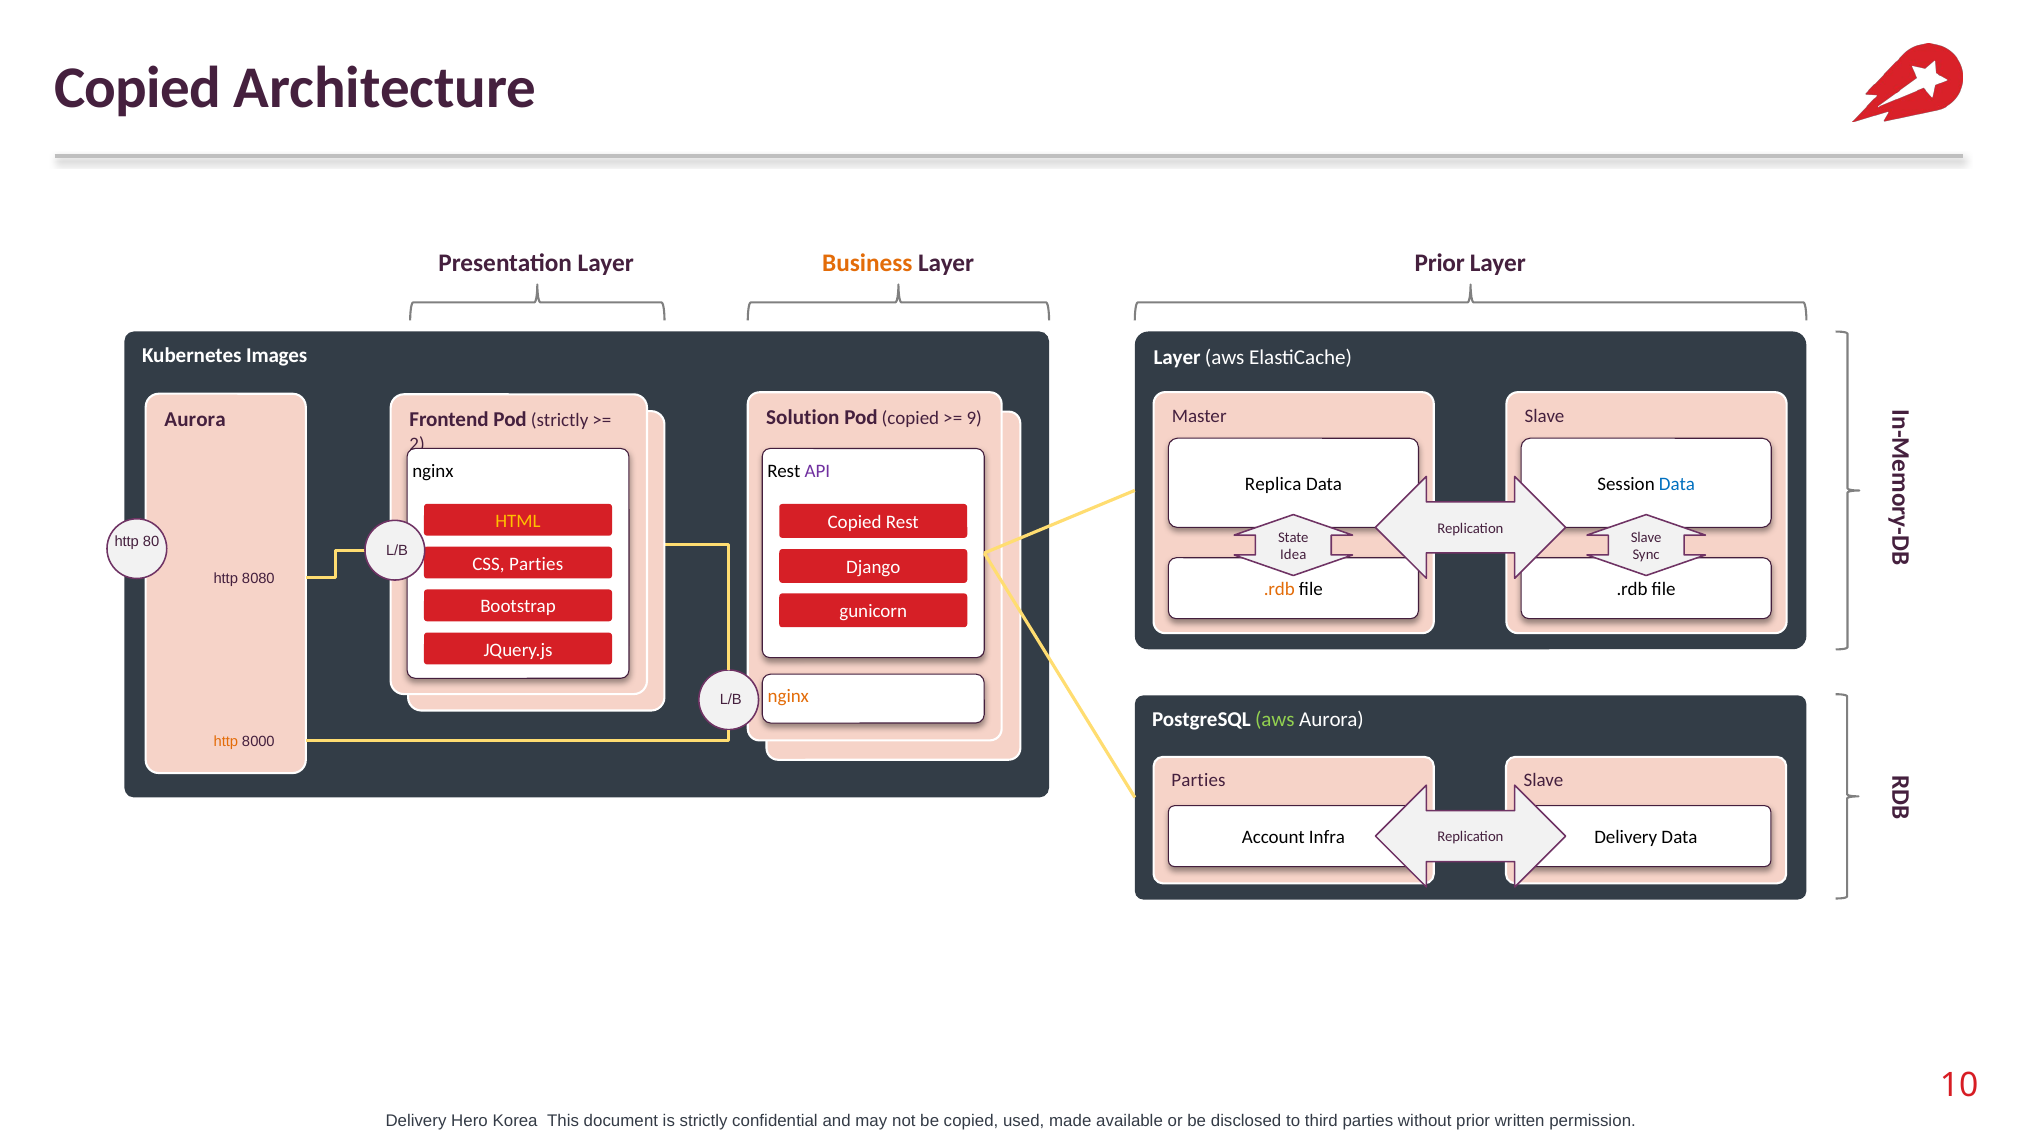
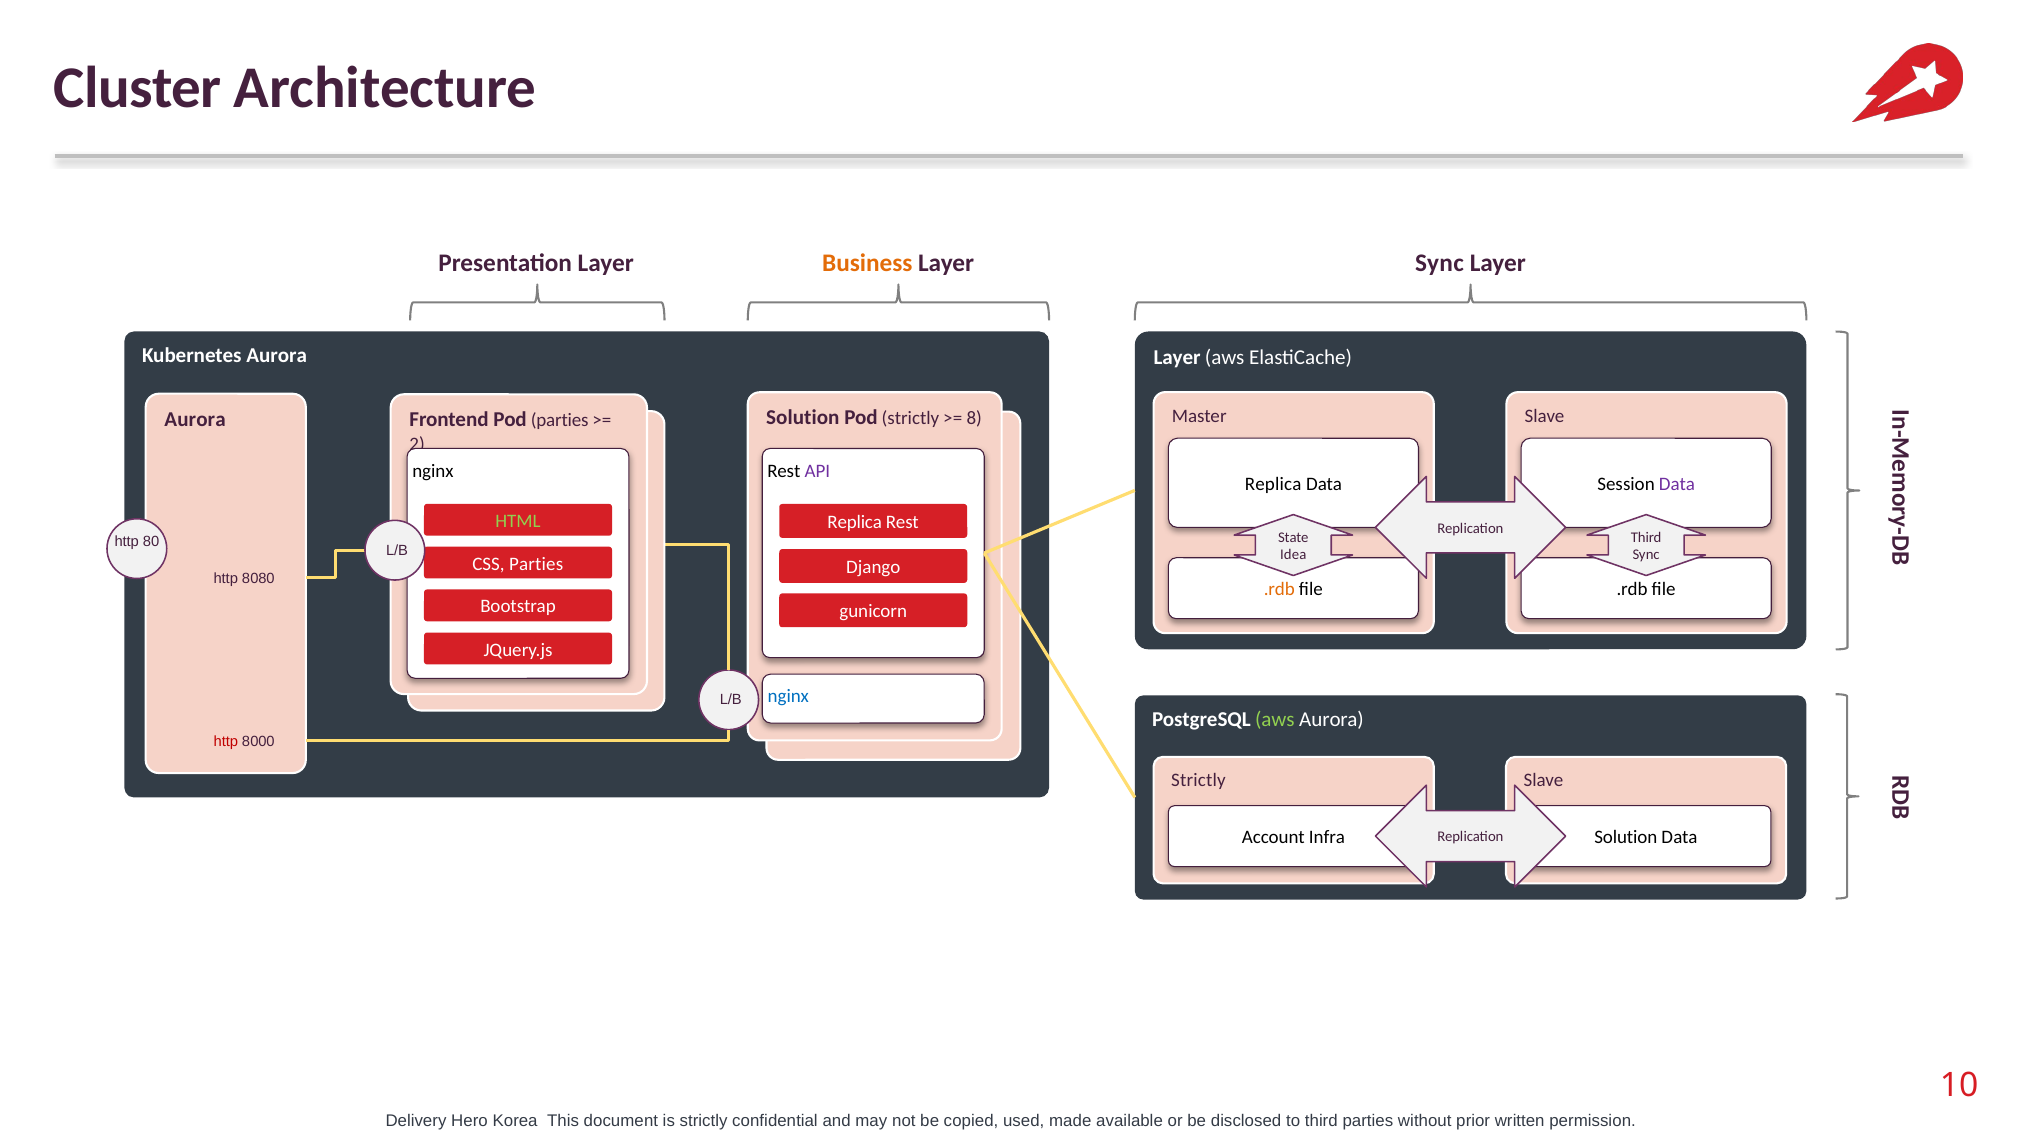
Copied at (138, 89): Copied -> Cluster
Prior at (1440, 263): Prior -> Sync
Kubernetes Images: Images -> Aurora
Pod copied: copied -> strictly
9: 9 -> 8
Pod strictly: strictly -> parties
Data at (1677, 484) colour: blue -> purple
HTML colour: yellow -> light green
Copied at (855, 522): Copied -> Replica
Slave at (1646, 537): Slave -> Third
nginx at (788, 697) colour: orange -> blue
http at (226, 741) colour: orange -> red
Parties at (1199, 780): Parties -> Strictly
Delivery at (1626, 838): Delivery -> Solution
